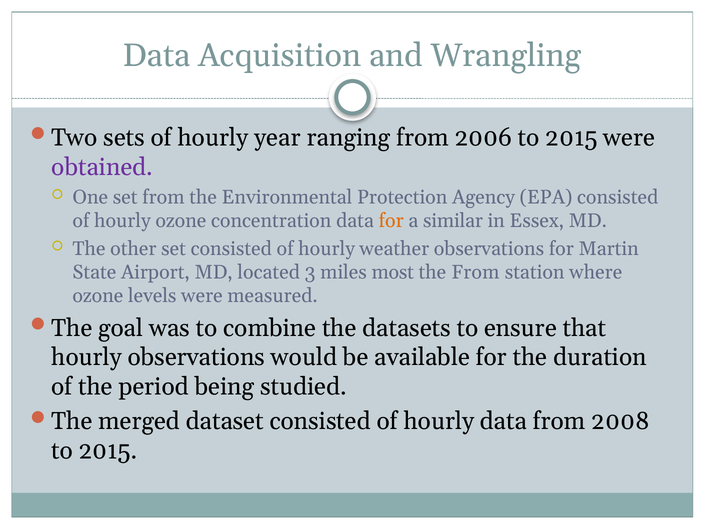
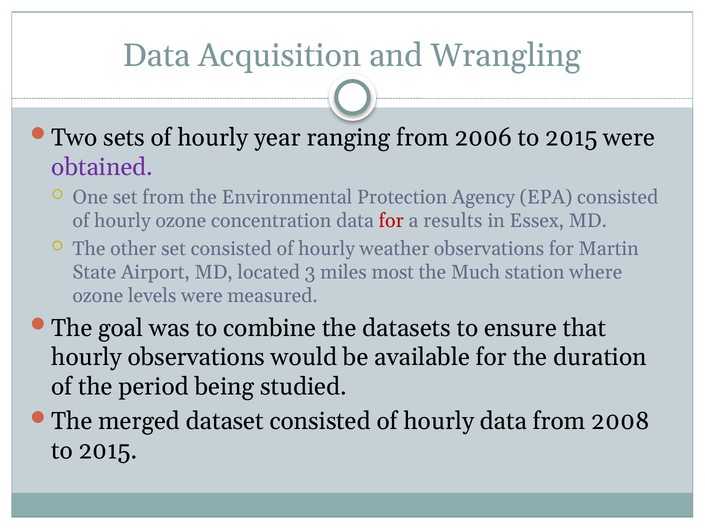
for at (391, 221) colour: orange -> red
similar: similar -> results
the From: From -> Much
